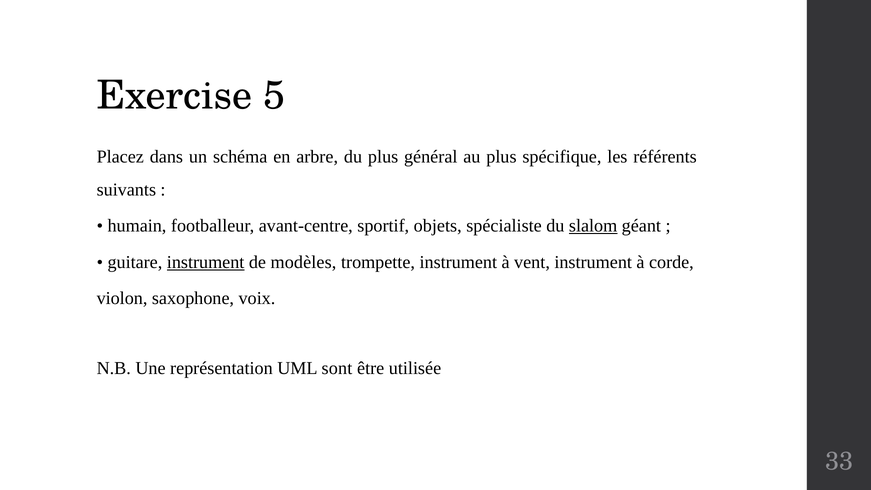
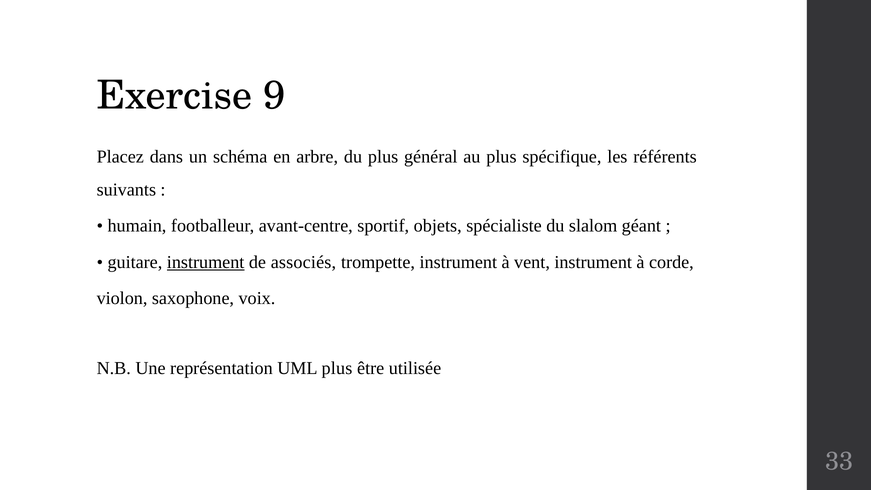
5: 5 -> 9
slalom underline: present -> none
modèles: modèles -> associés
UML sont: sont -> plus
